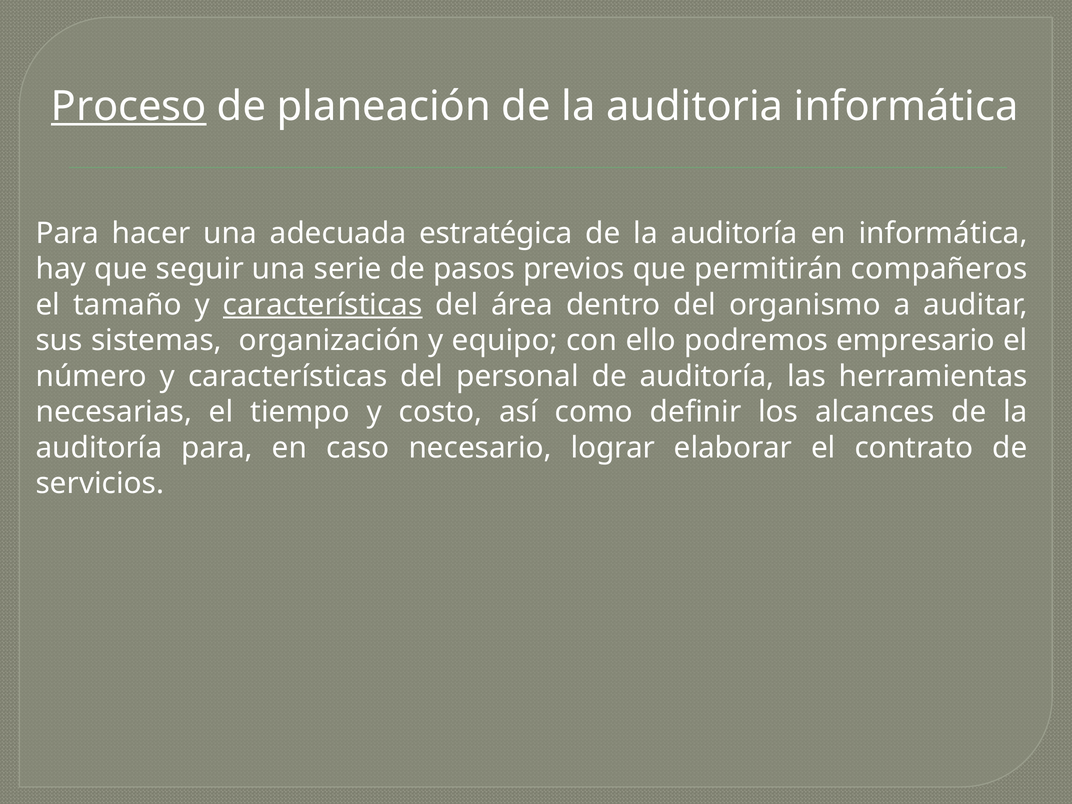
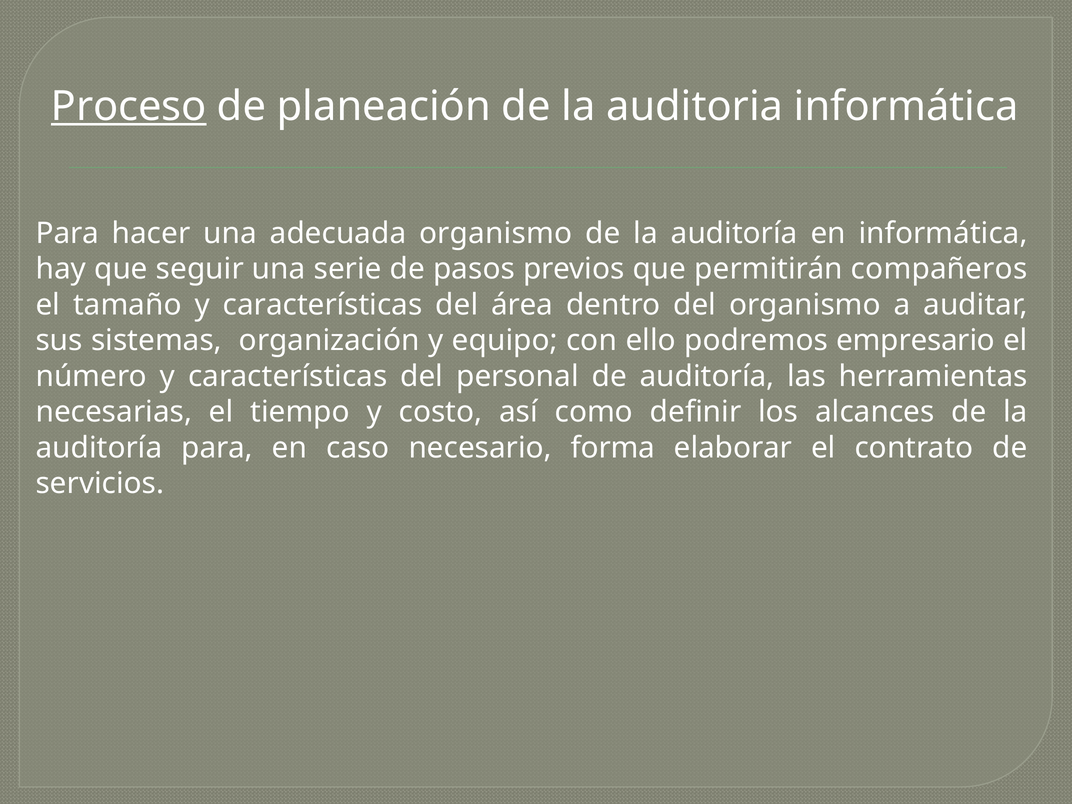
adecuada estratégica: estratégica -> organismo
características at (323, 305) underline: present -> none
lograr: lograr -> forma
